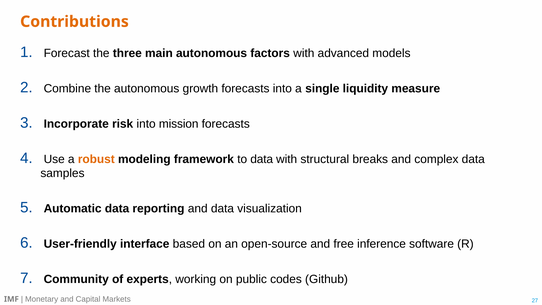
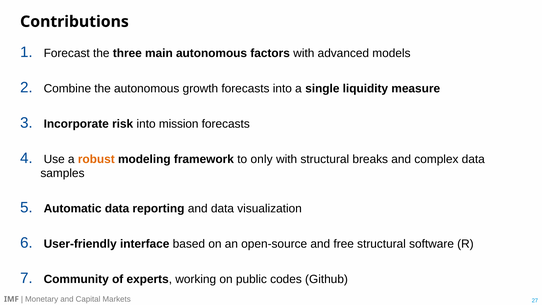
Contributions colour: orange -> black
to data: data -> only
free inference: inference -> structural
